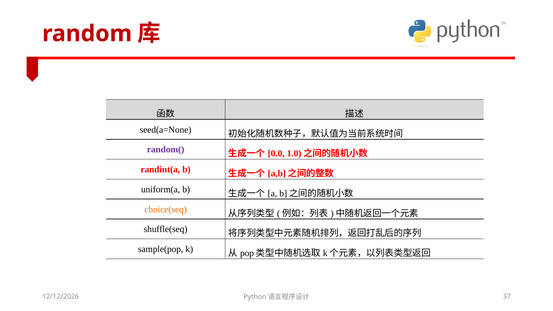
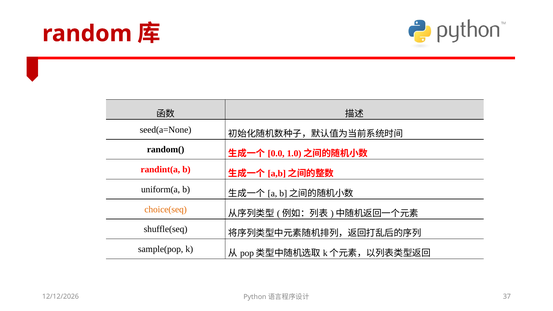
random( colour: purple -> black
